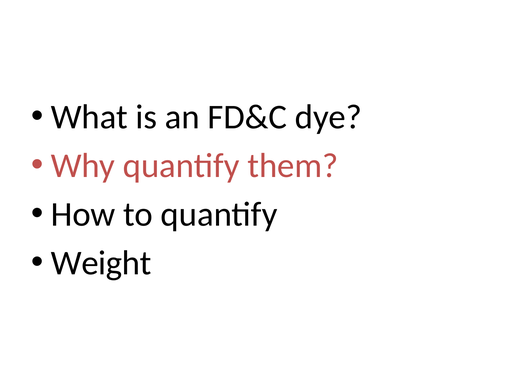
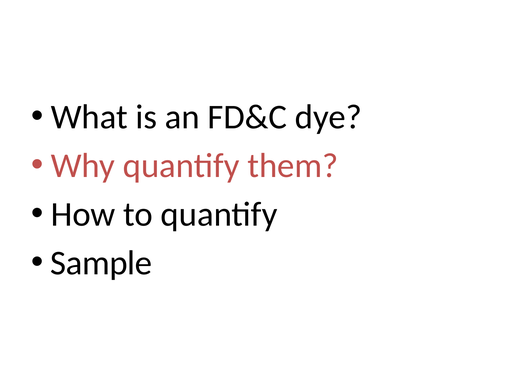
Weight: Weight -> Sample
